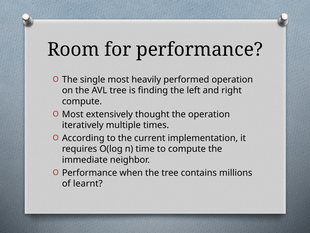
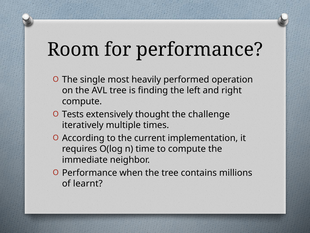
Most at (73, 114): Most -> Tests
the operation: operation -> challenge
